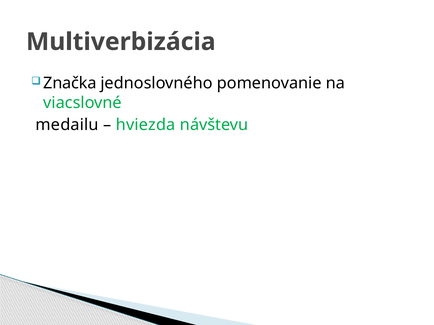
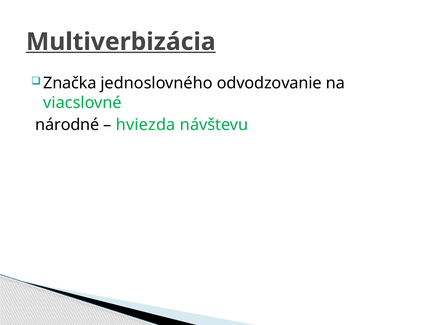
Multiverbizácia underline: none -> present
pomenovanie: pomenovanie -> odvodzovanie
medailu: medailu -> národné
